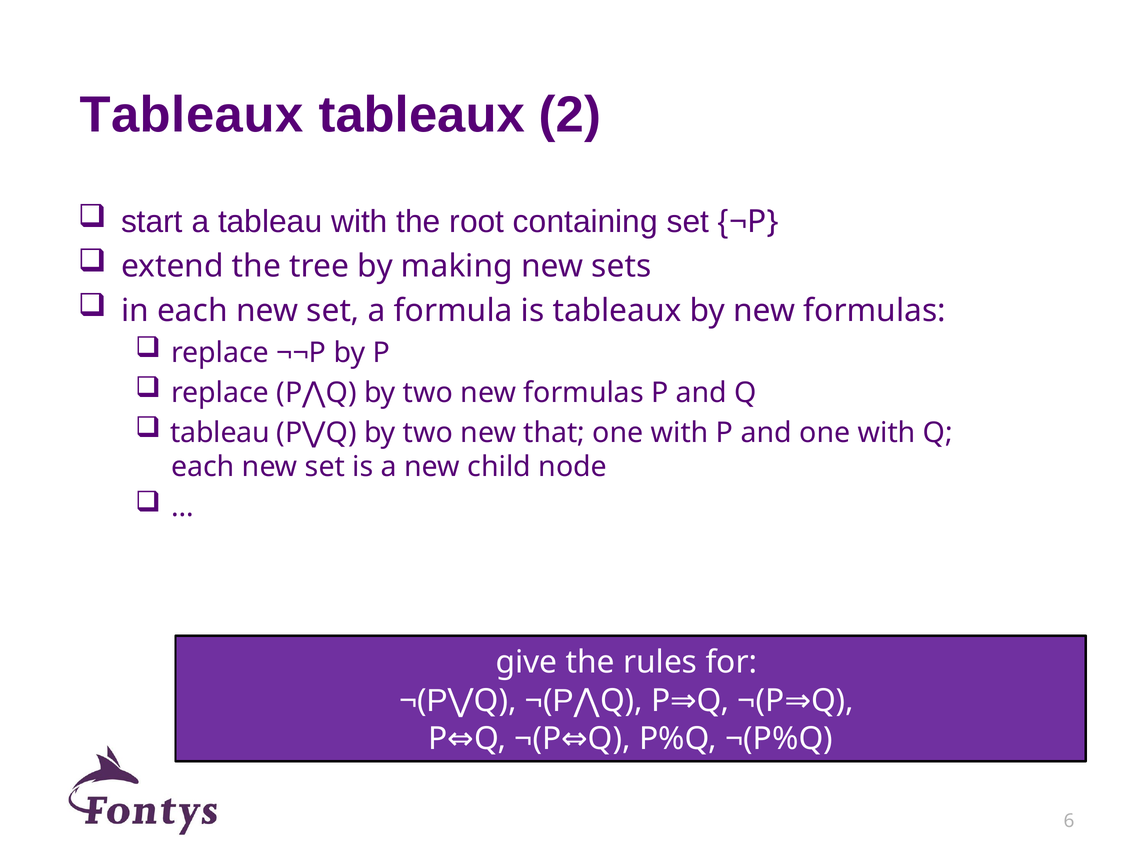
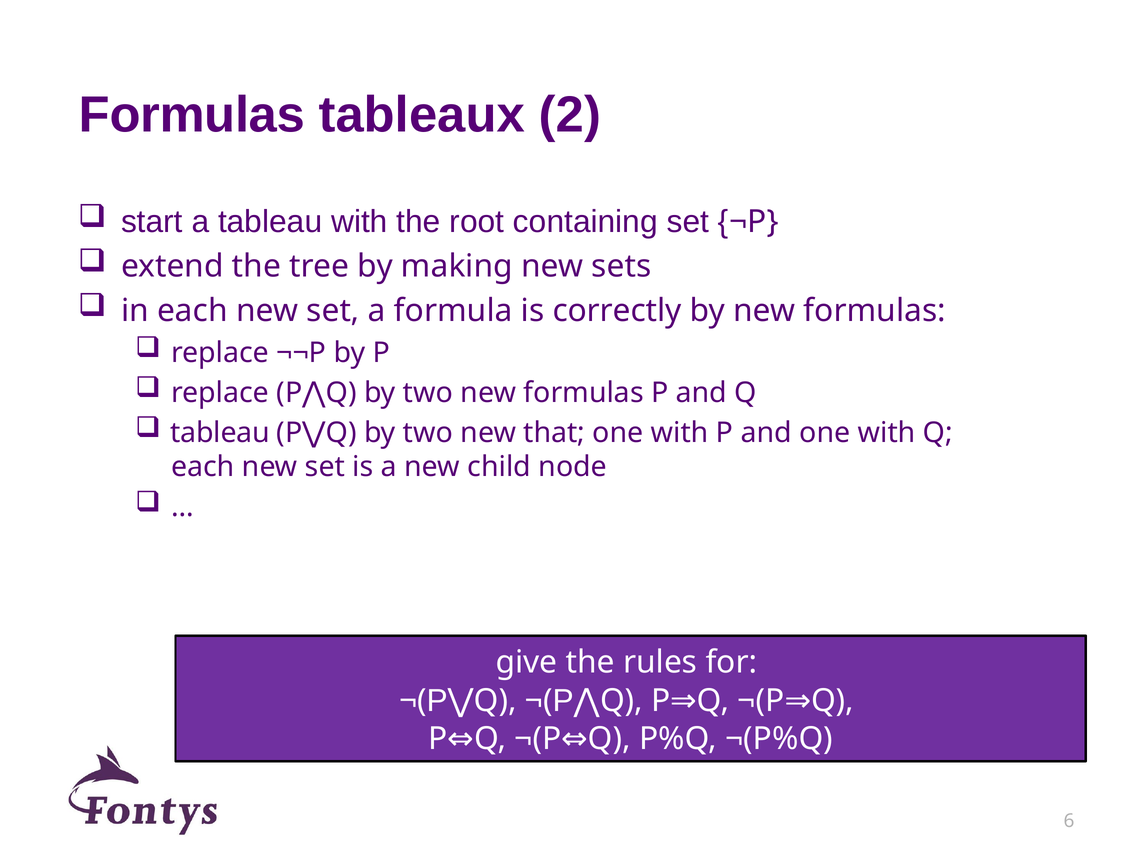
Tableaux at (192, 115): Tableaux -> Formulas
is tableaux: tableaux -> correctly
